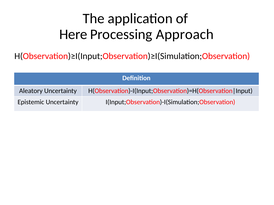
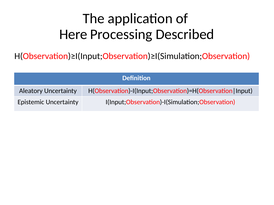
Approach: Approach -> Described
